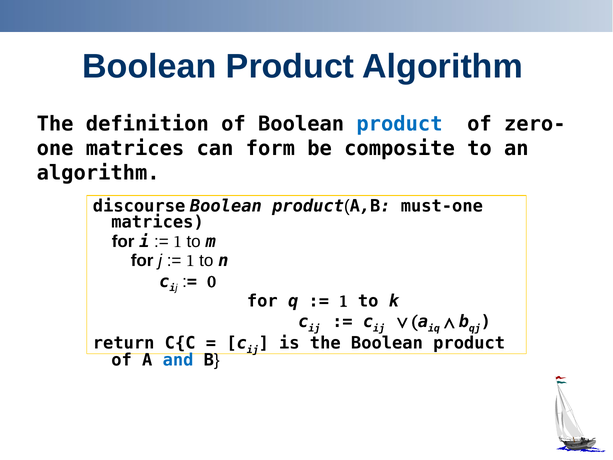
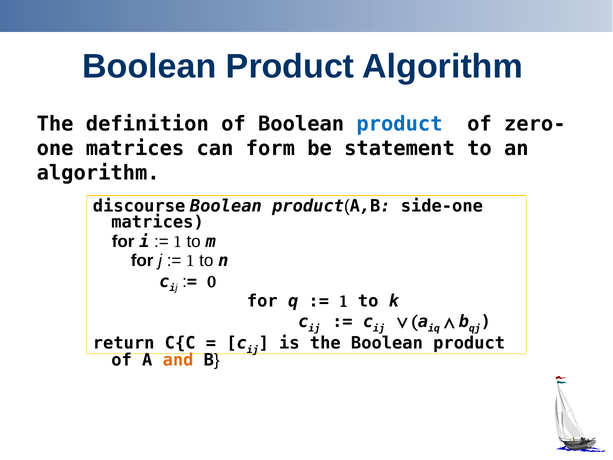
composite: composite -> statement
must-one: must-one -> side-one
and colour: blue -> orange
